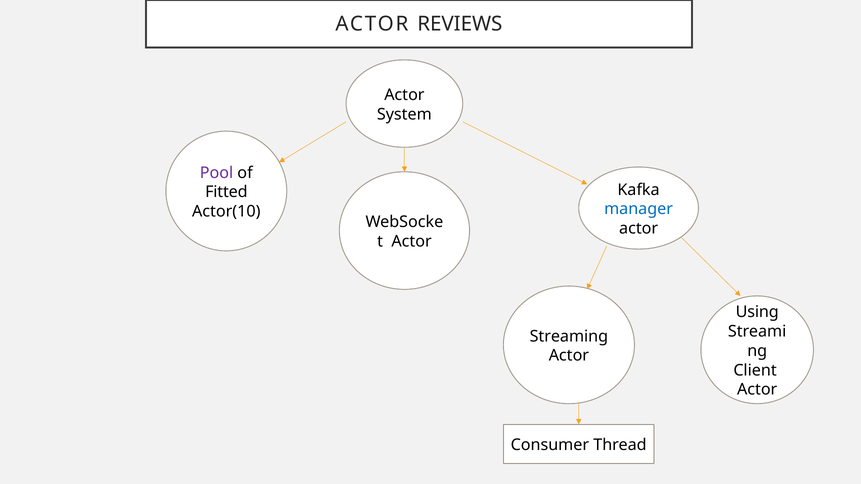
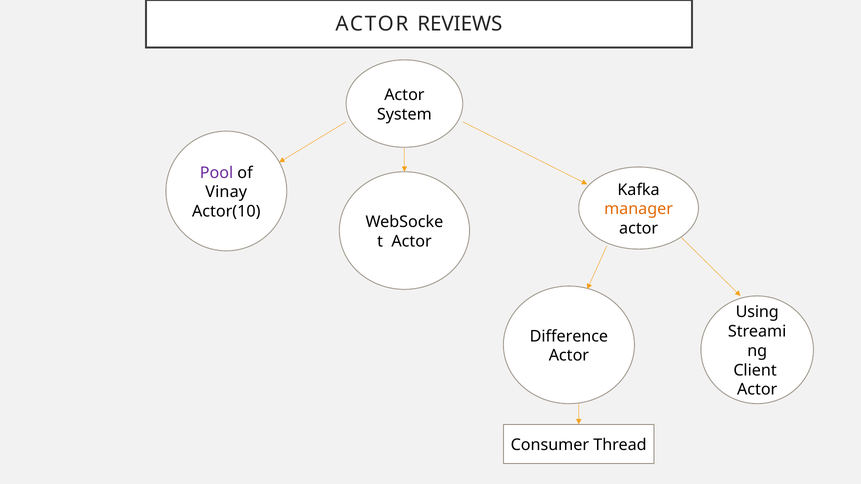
Fitted: Fitted -> Vinay
manager colour: blue -> orange
Streaming: Streaming -> Difference
